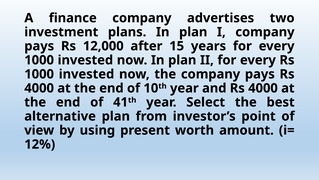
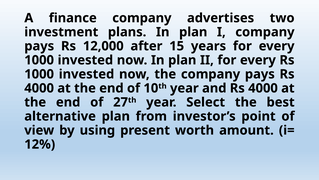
41: 41 -> 27
